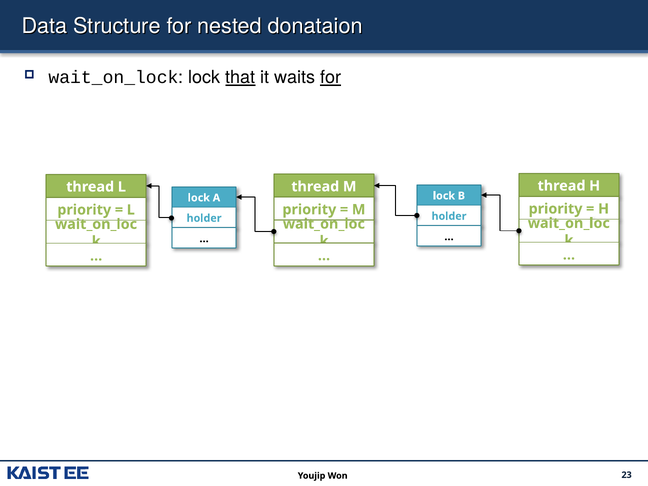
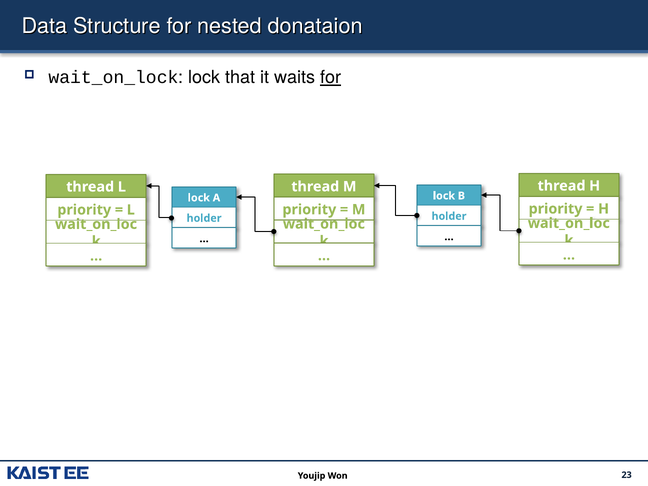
that underline: present -> none
